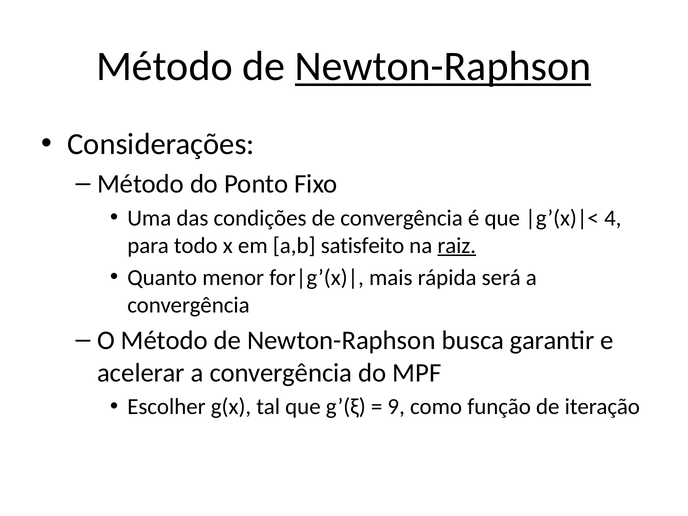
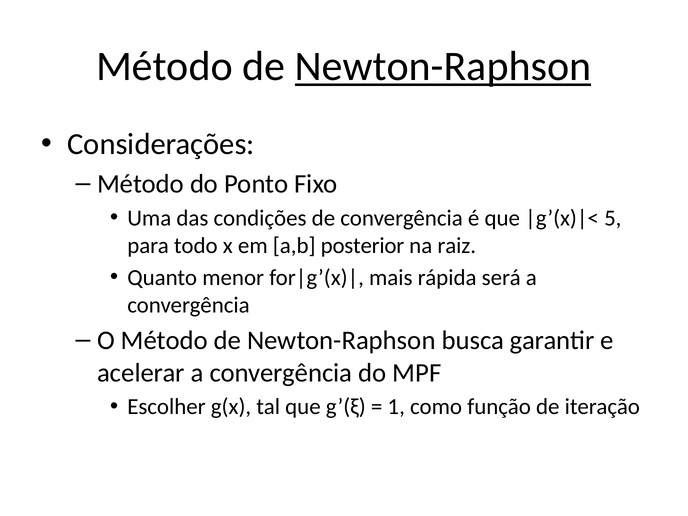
4: 4 -> 5
satisfeito: satisfeito -> posterior
raiz underline: present -> none
9: 9 -> 1
